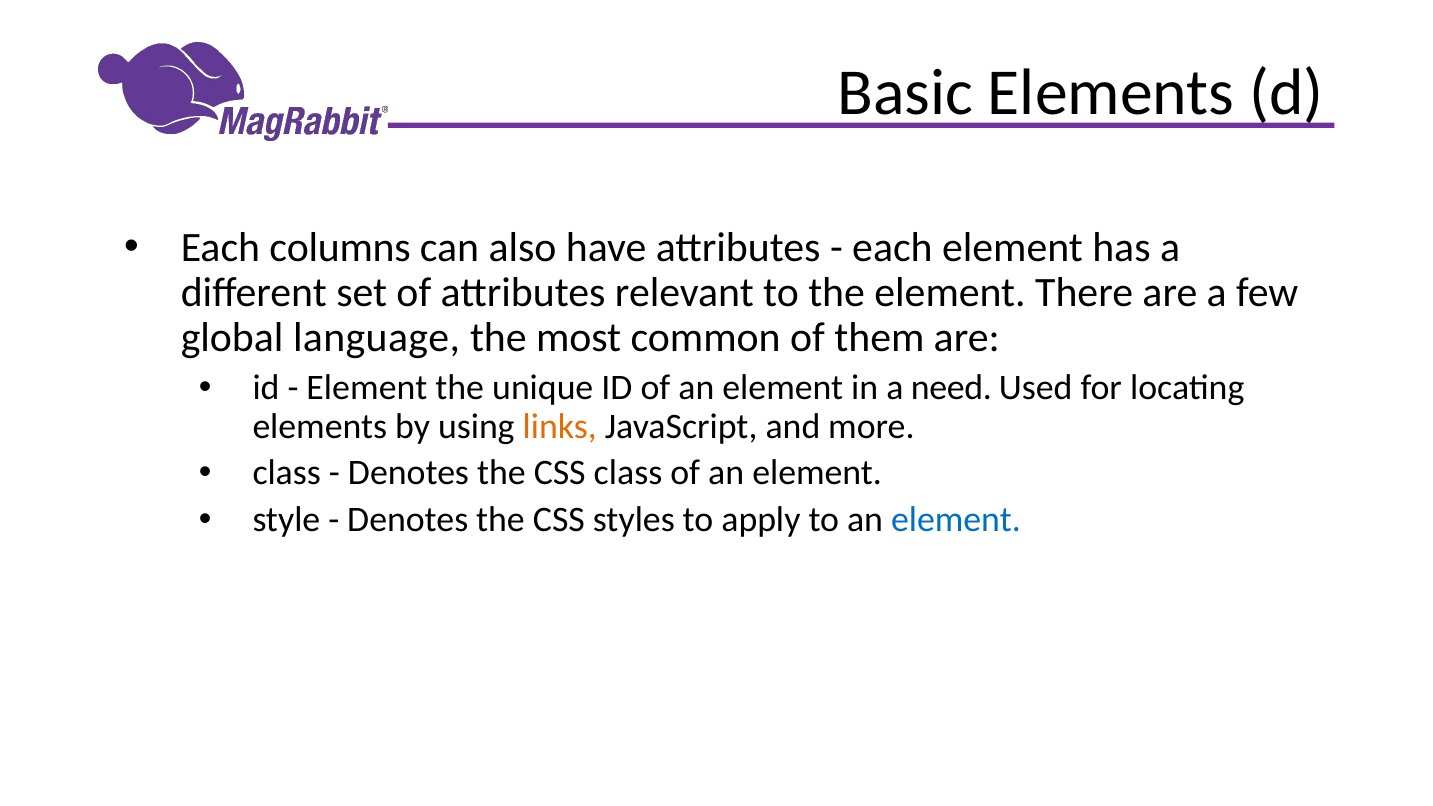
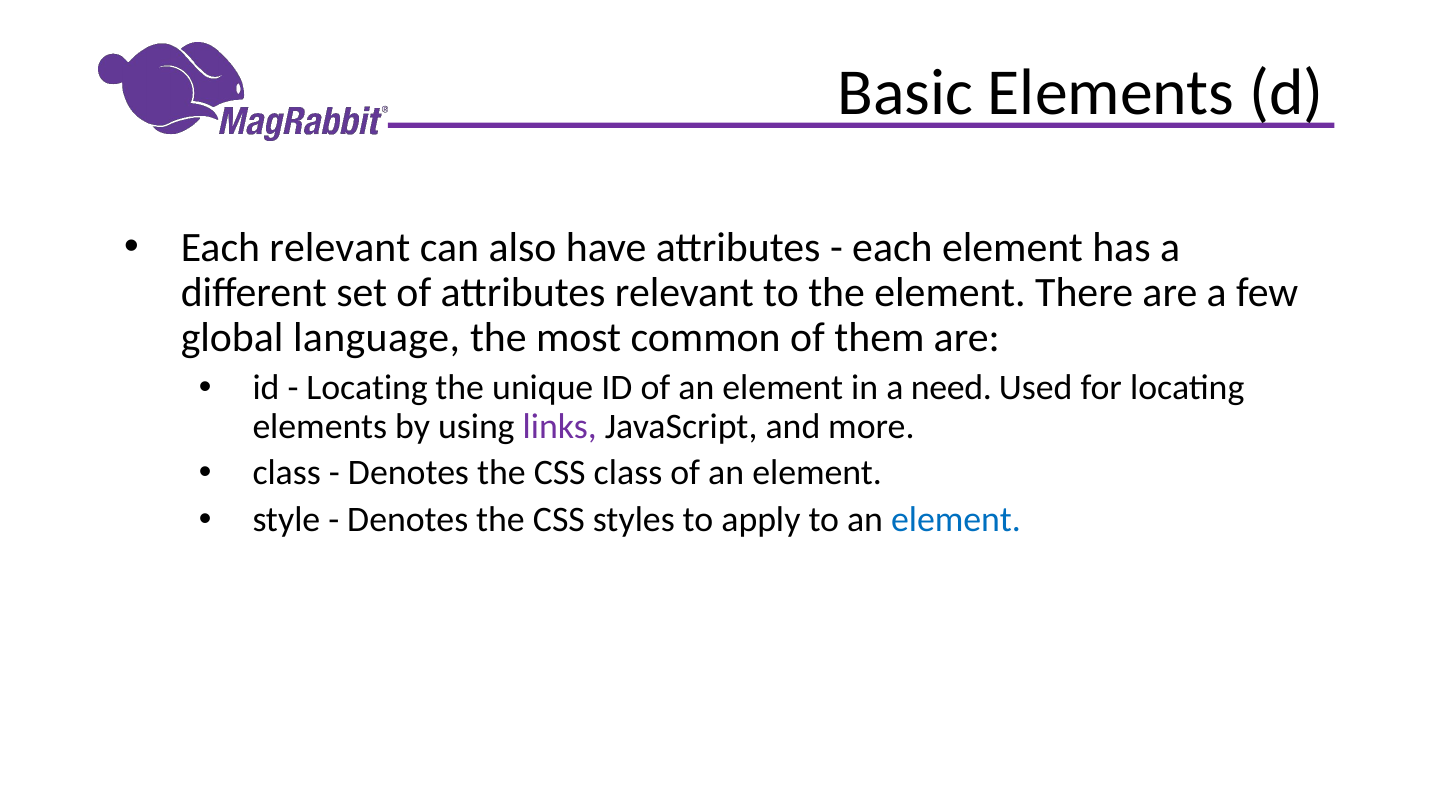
Each columns: columns -> relevant
Element at (367, 388): Element -> Locating
links colour: orange -> purple
